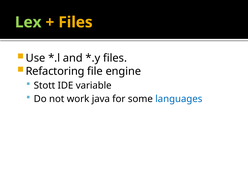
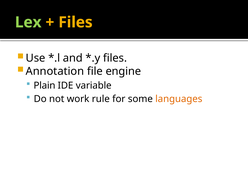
Refactoring: Refactoring -> Annotation
Stott: Stott -> Plain
java: java -> rule
languages colour: blue -> orange
